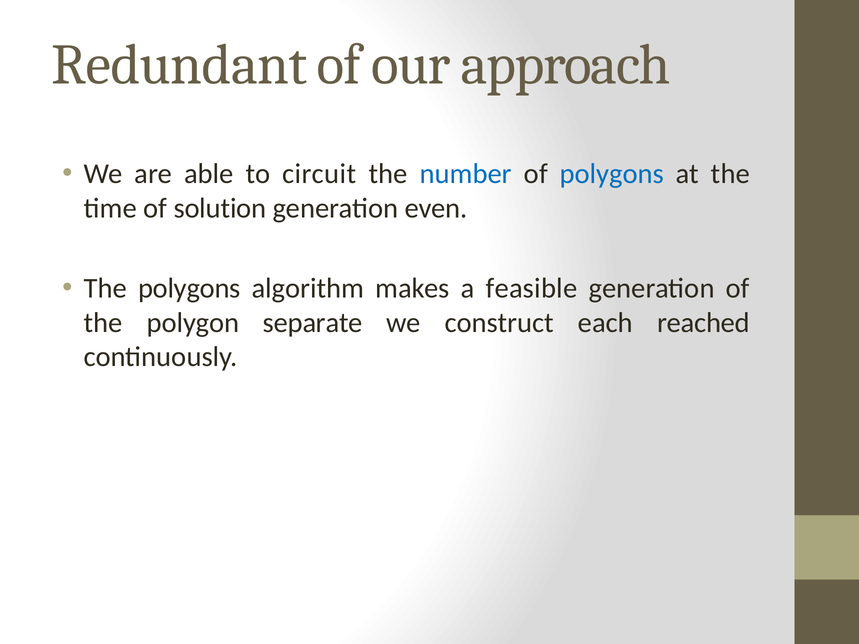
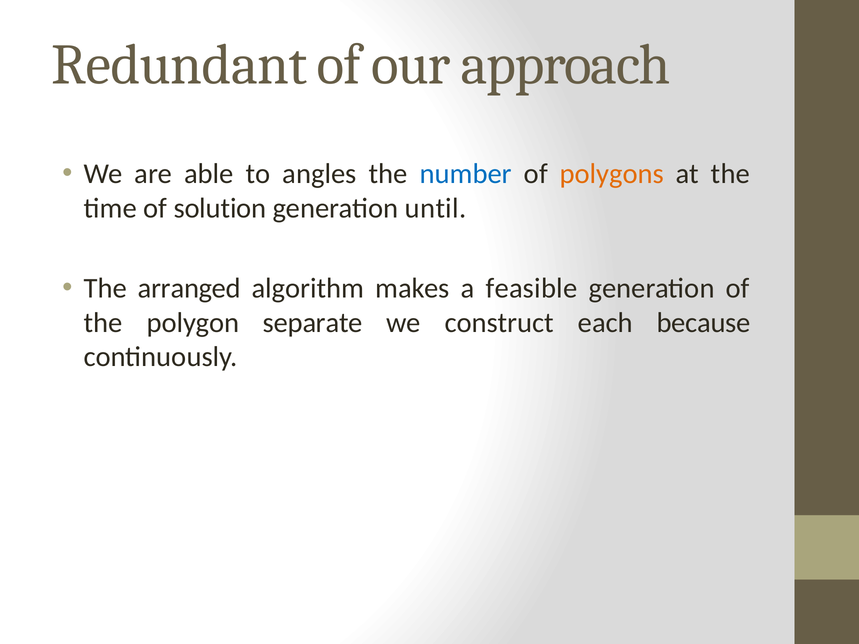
circuit: circuit -> angles
polygons at (612, 174) colour: blue -> orange
even: even -> until
The polygons: polygons -> arranged
reached: reached -> because
